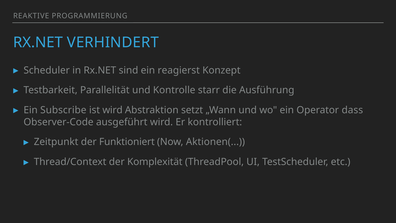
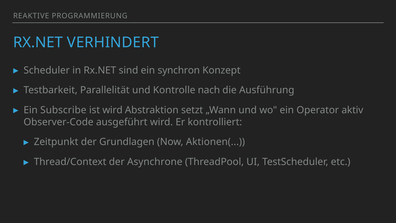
reagierst: reagierst -> synchron
starr: starr -> nach
dass: dass -> aktiv
Funktioniert: Funktioniert -> Grundlagen
Komplexität: Komplexität -> Asynchrone
